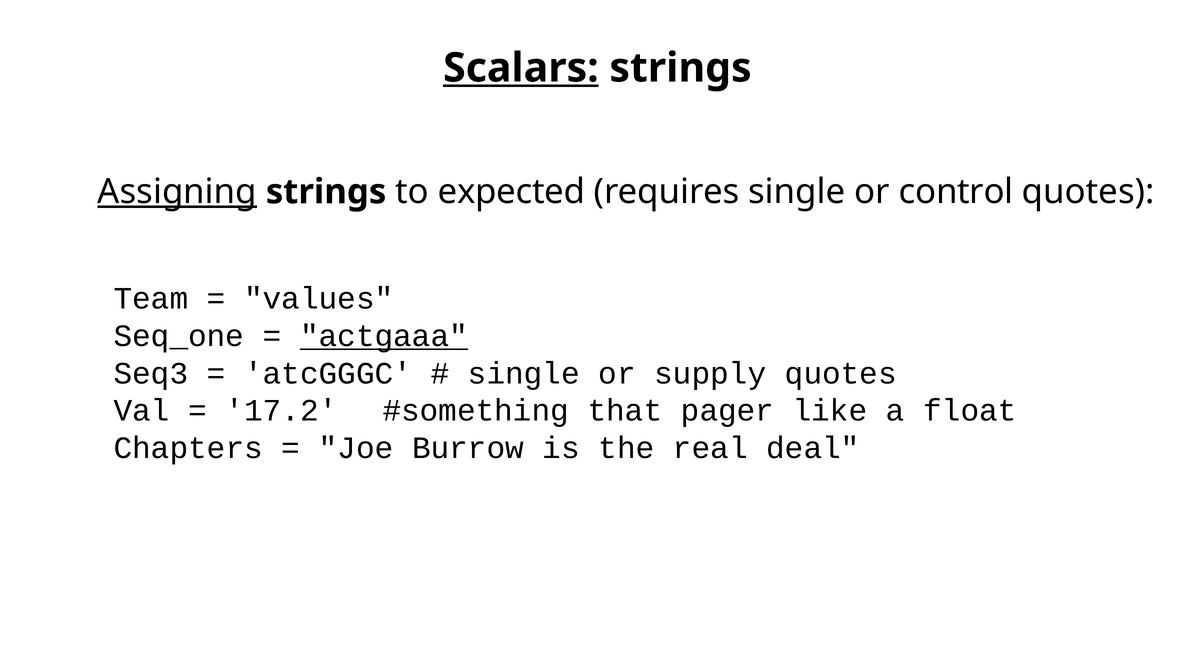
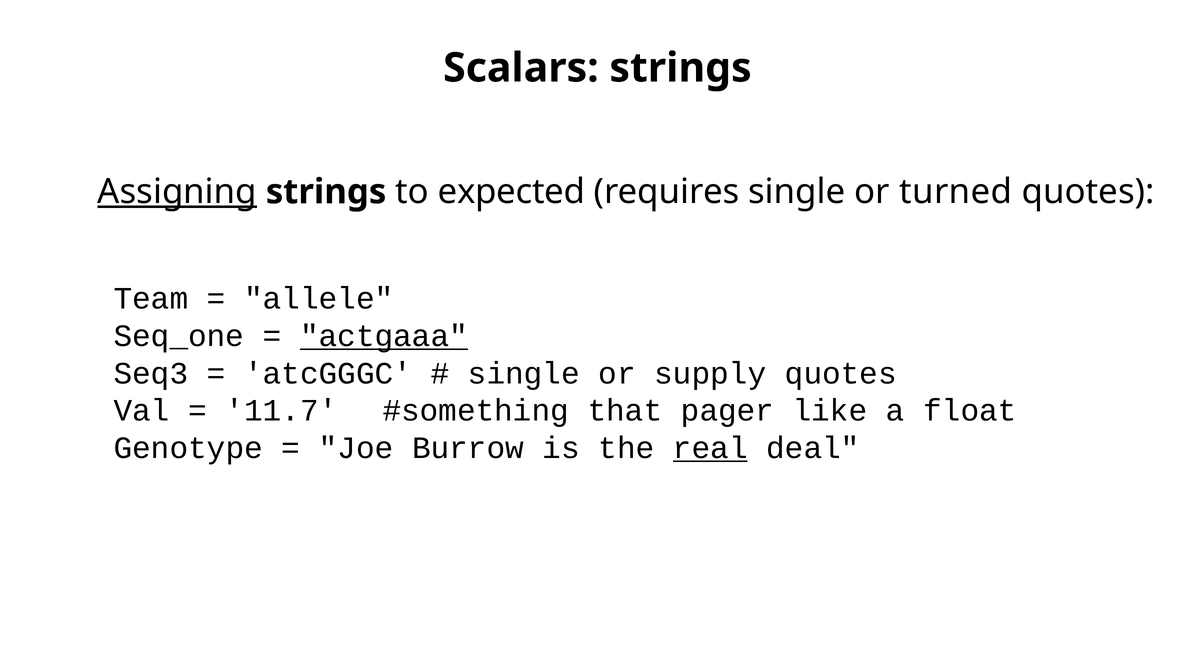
Scalars underline: present -> none
control: control -> turned
values: values -> allele
17.2: 17.2 -> 11.7
Chapters: Chapters -> Genotype
real underline: none -> present
